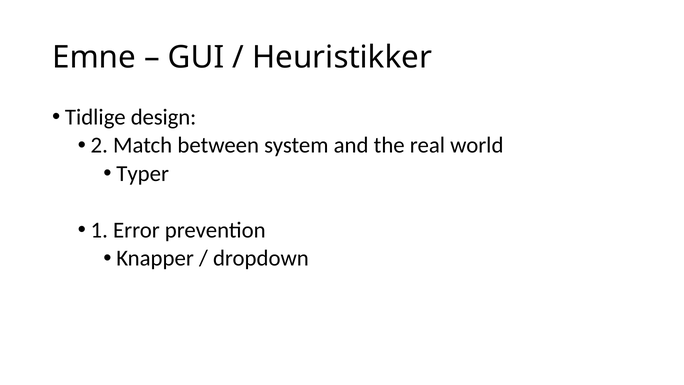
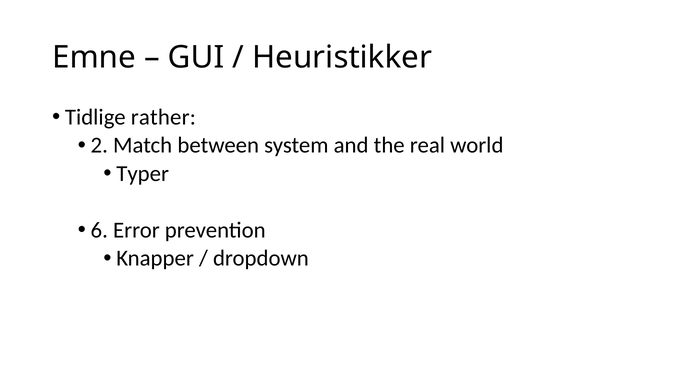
design: design -> rather
1: 1 -> 6
